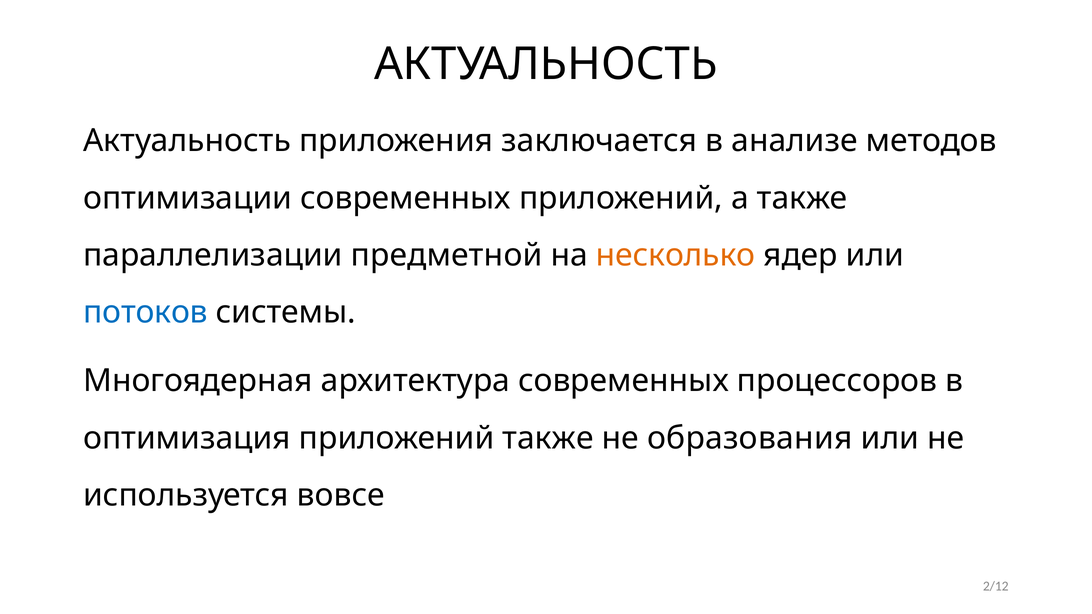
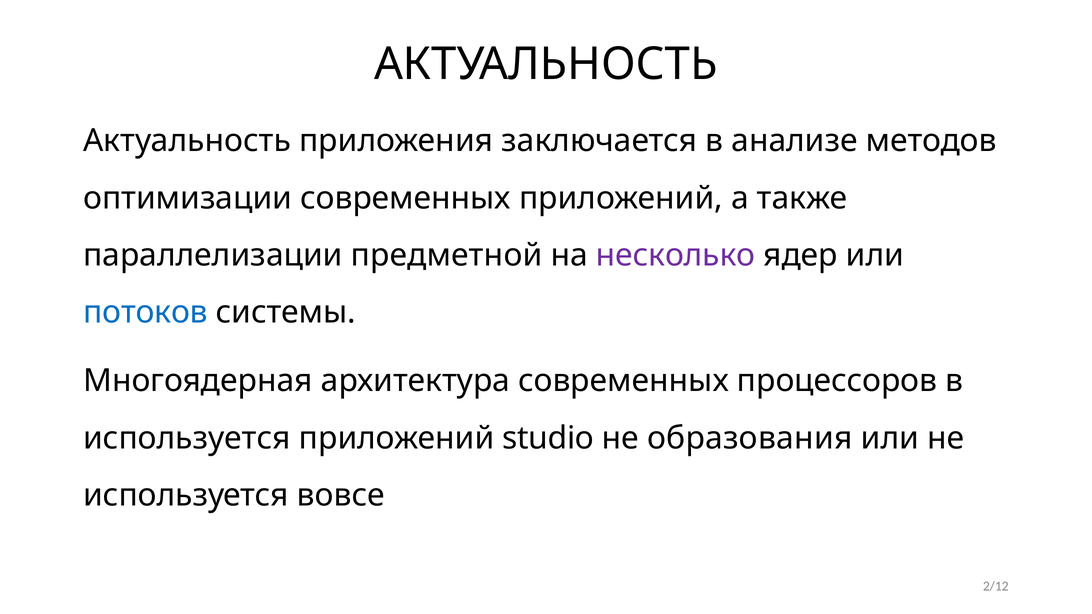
несколько colour: orange -> purple
оптимизация at (187, 438): оптимизация -> используется
приложений также: также -> studio
